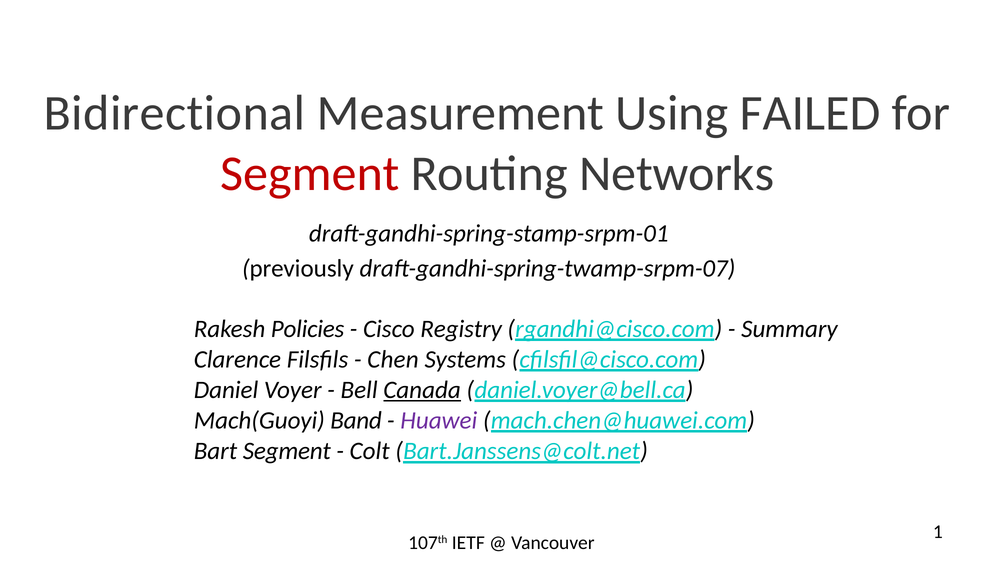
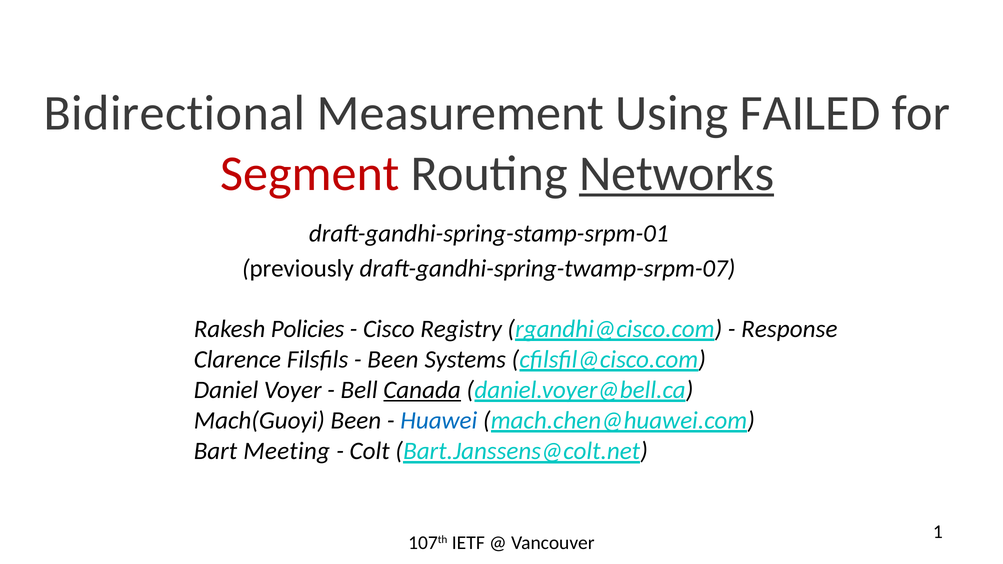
Networks underline: none -> present
Summary: Summary -> Response
Chen at (393, 359): Chen -> Been
Mach(Guoyi Band: Band -> Been
Huawei colour: purple -> blue
Bart Segment: Segment -> Meeting
